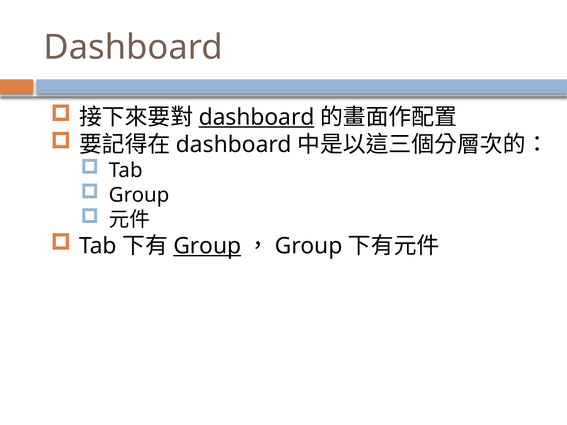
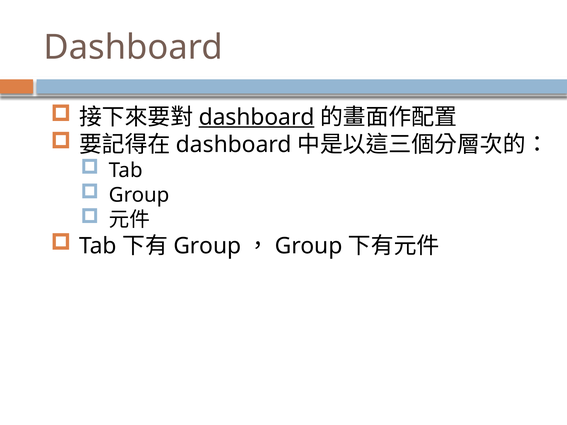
Group at (207, 246) underline: present -> none
